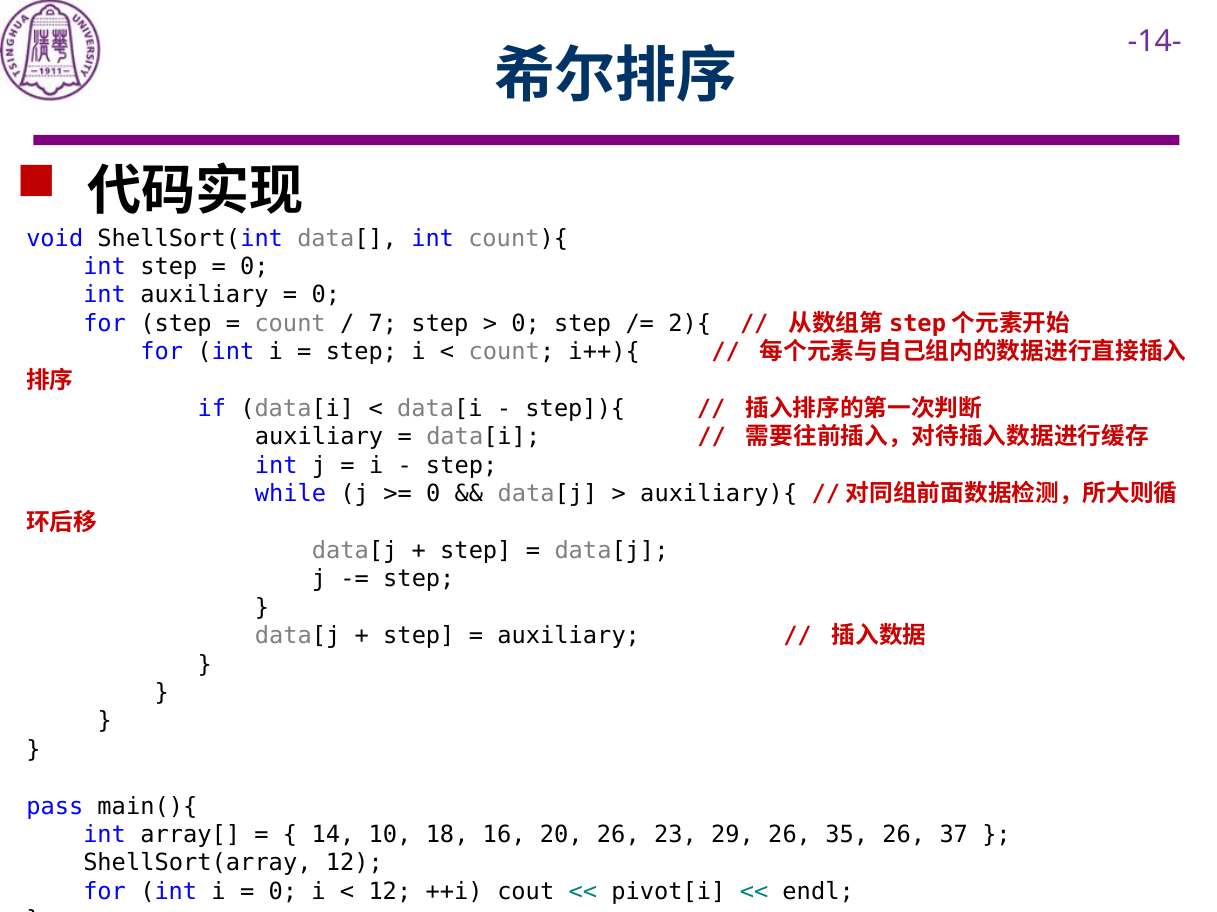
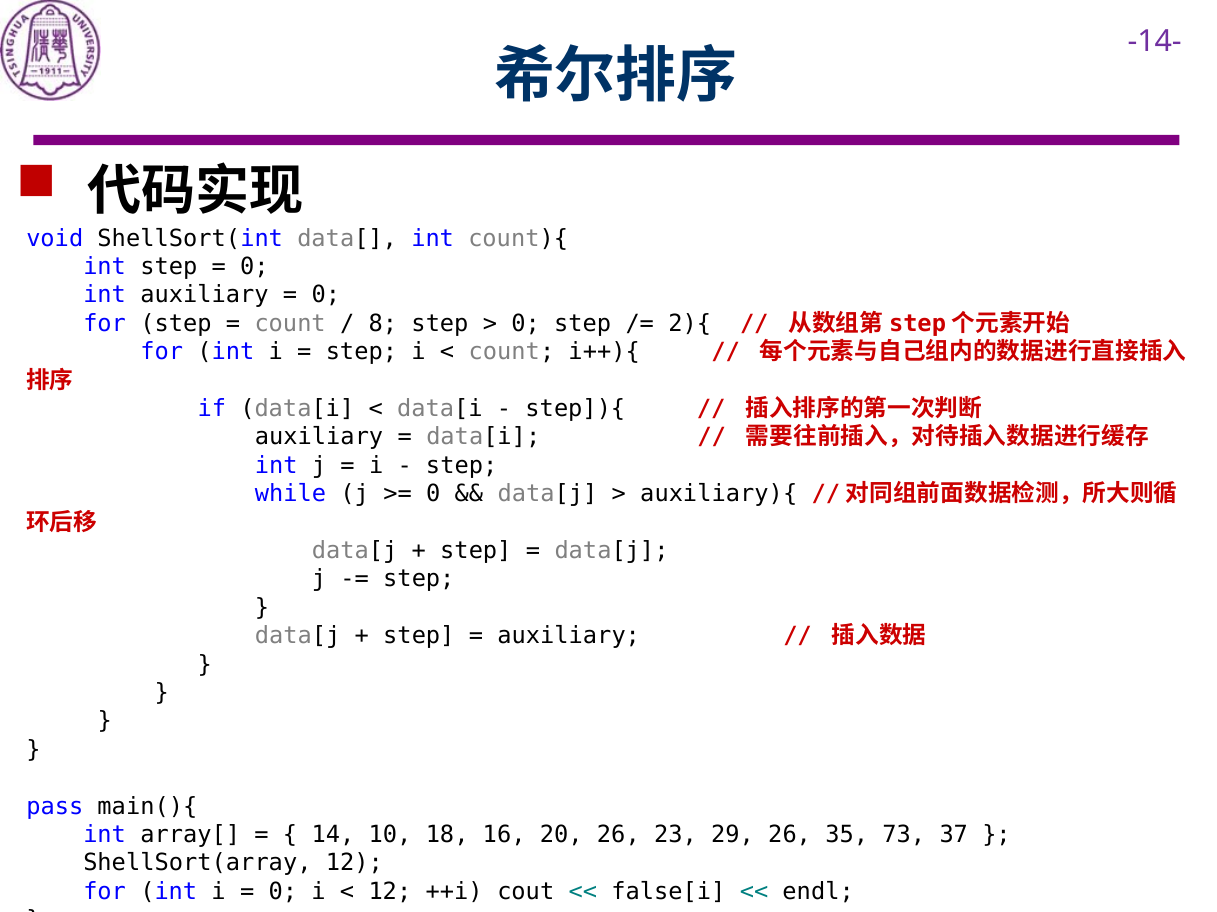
7: 7 -> 8
35 26: 26 -> 73
pivot[i: pivot[i -> false[i
